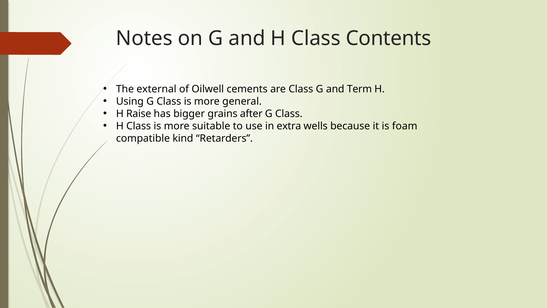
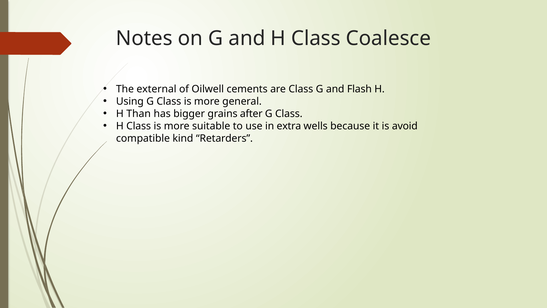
Contents: Contents -> Coalesce
Term: Term -> Flash
Raise: Raise -> Than
foam: foam -> avoid
